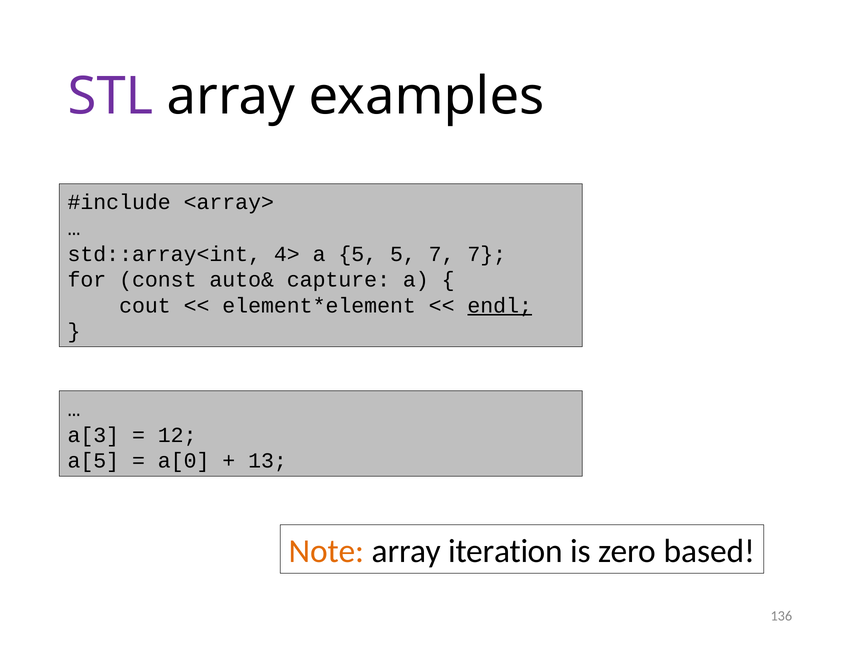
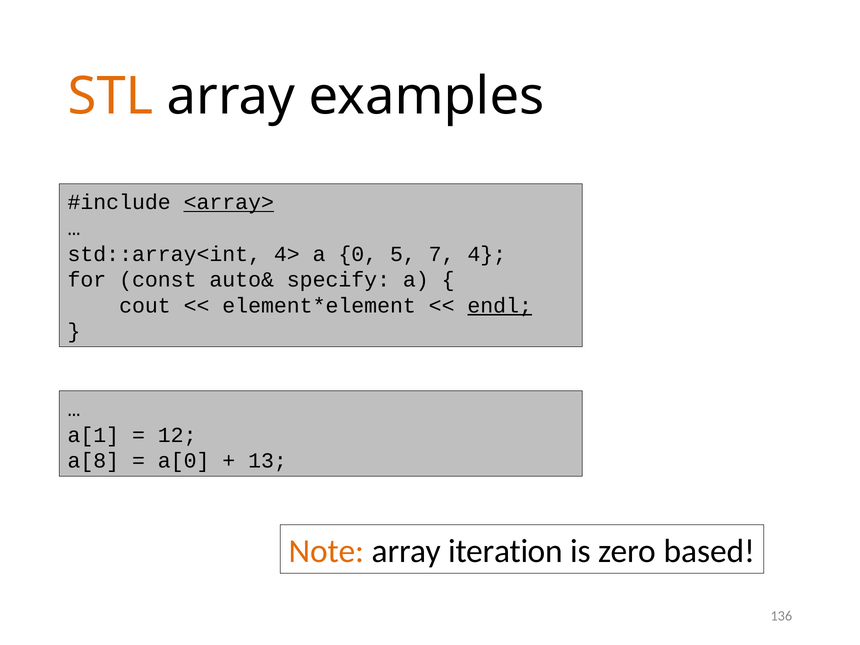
STL colour: purple -> orange
<array> underline: none -> present
a 5: 5 -> 0
7 7: 7 -> 4
capture: capture -> specify
a[3: a[3 -> a[1
a[5: a[5 -> a[8
